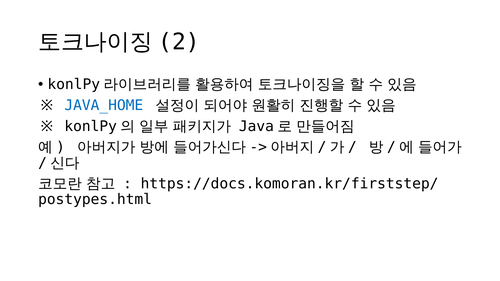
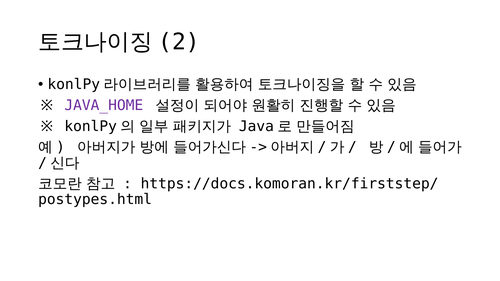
JAVA_HOME colour: blue -> purple
